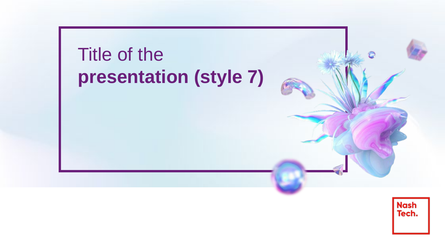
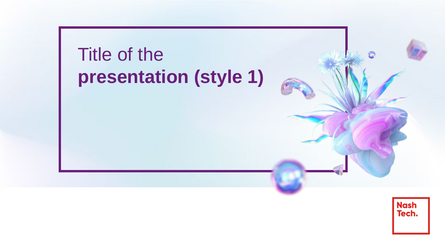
7: 7 -> 1
